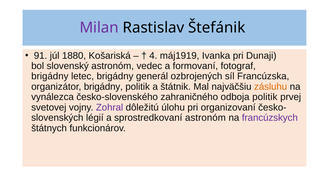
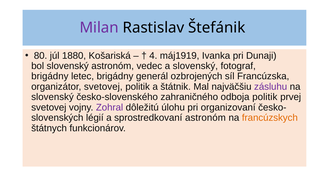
91: 91 -> 80
a formovaní: formovaní -> slovenský
organizátor brigádny: brigádny -> svetovej
zásluhu colour: orange -> purple
vynálezca at (53, 97): vynálezca -> slovenský
francúzskych colour: purple -> orange
